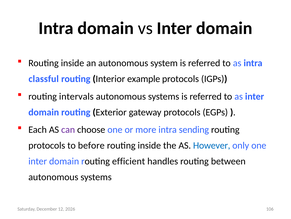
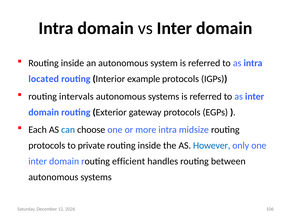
classful: classful -> located
can colour: purple -> blue
sending: sending -> midsize
before: before -> private
